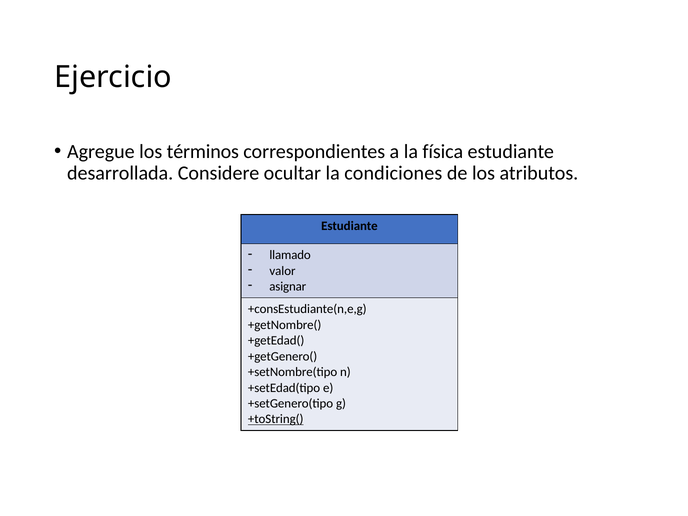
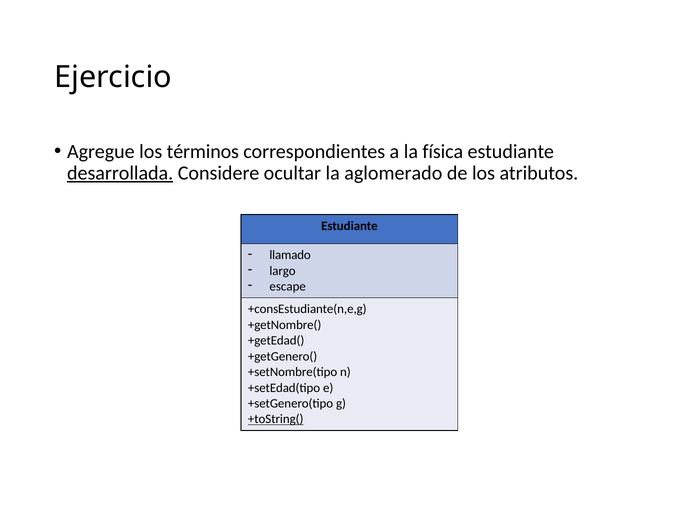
desarrollada underline: none -> present
condiciones: condiciones -> aglomerado
valor: valor -> largo
asignar: asignar -> escape
